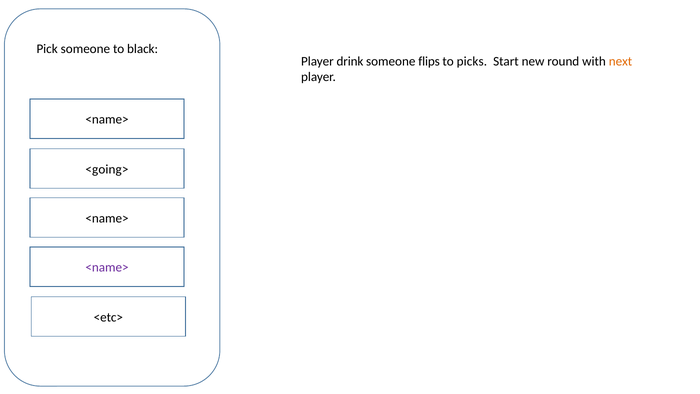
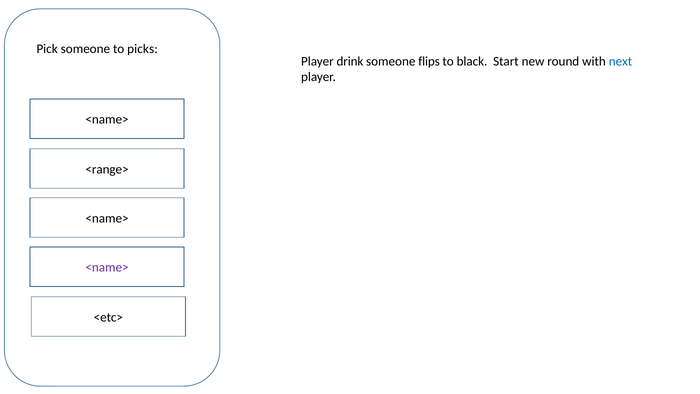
black: black -> picks
picks: picks -> black
next colour: orange -> blue
<going>: <going> -> <range>
